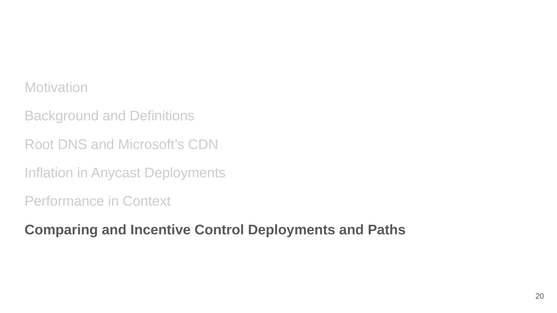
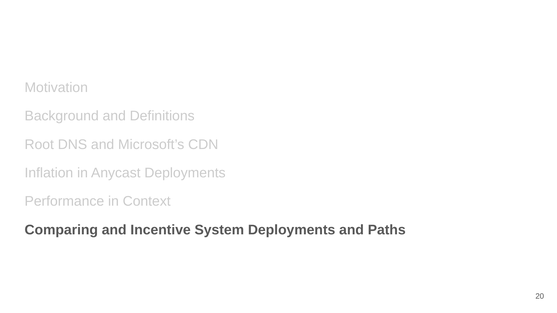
Control: Control -> System
